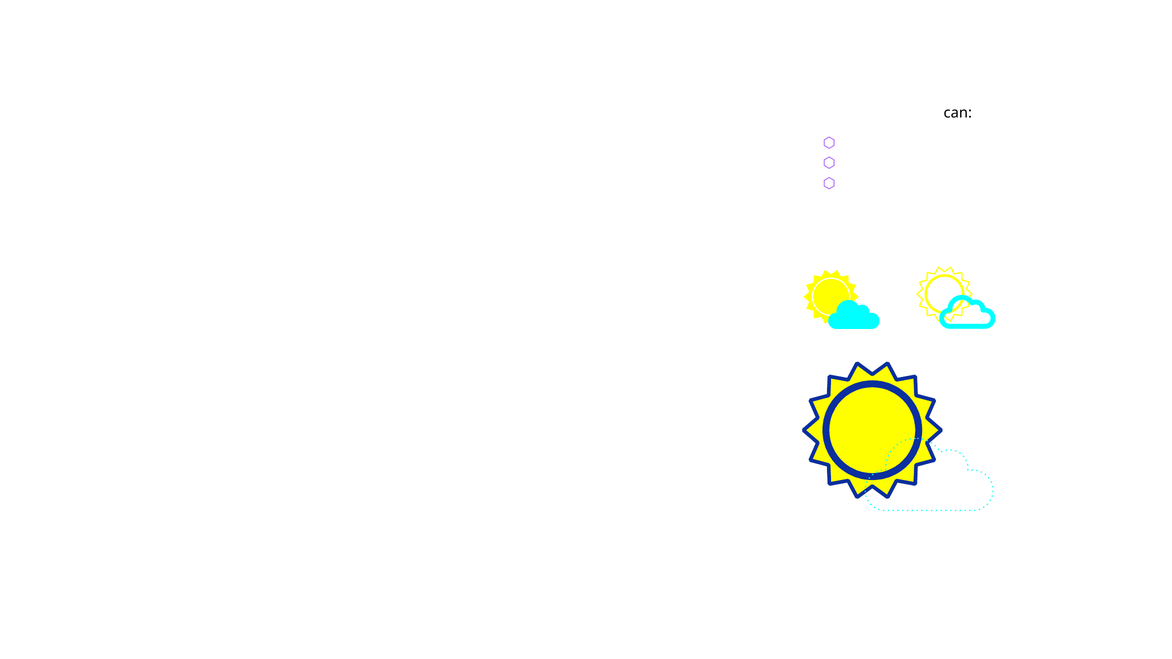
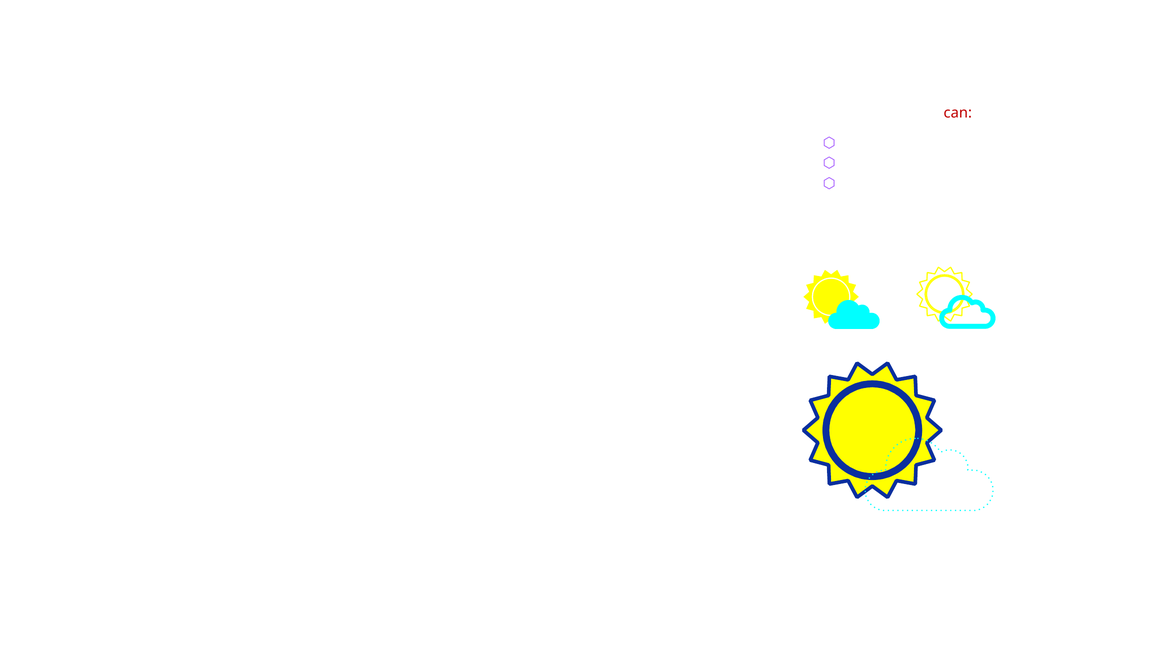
can colour: black -> red
